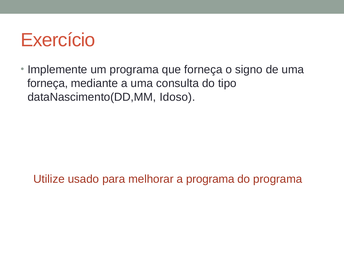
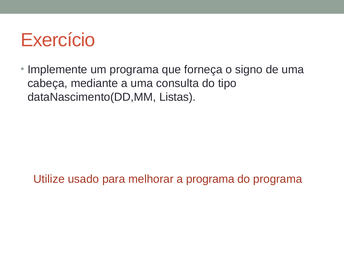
forneça at (48, 83): forneça -> cabeça
Idoso: Idoso -> Listas
